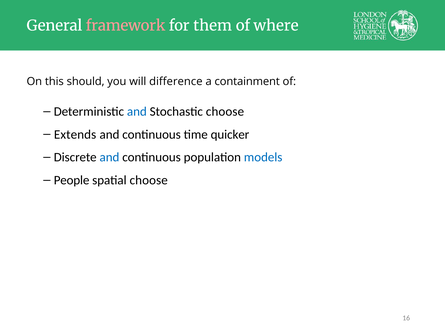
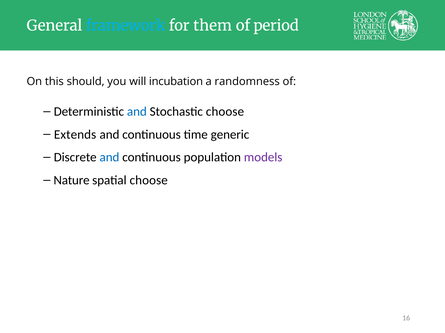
framework colour: pink -> light blue
where: where -> period
difference: difference -> incubation
containment: containment -> randomness
quicker: quicker -> generic
models colour: blue -> purple
People: People -> Nature
